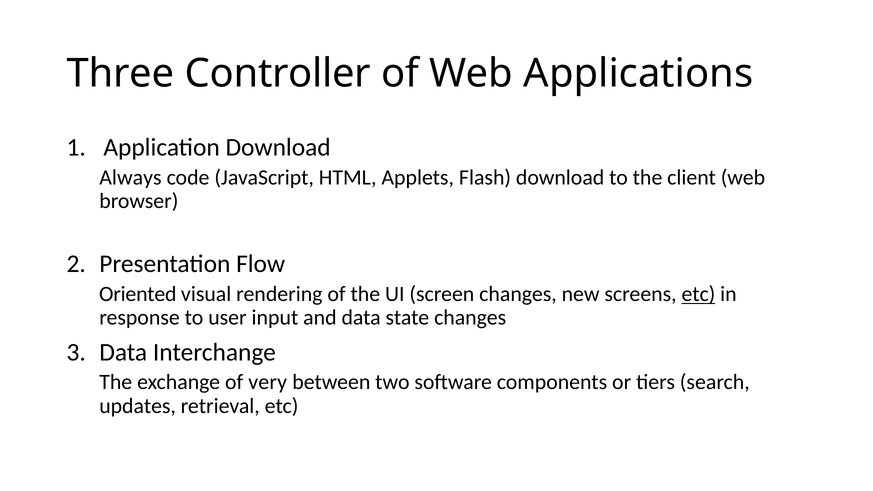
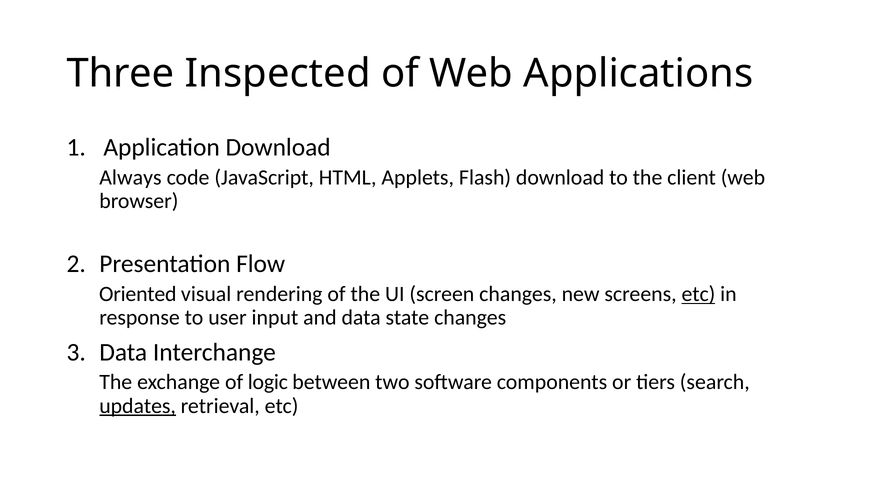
Controller: Controller -> Inspected
very: very -> logic
updates underline: none -> present
